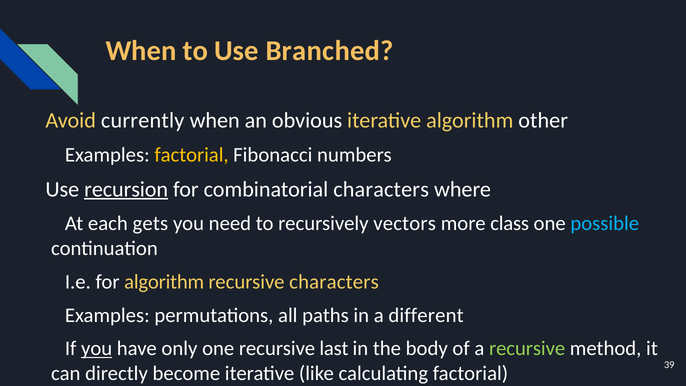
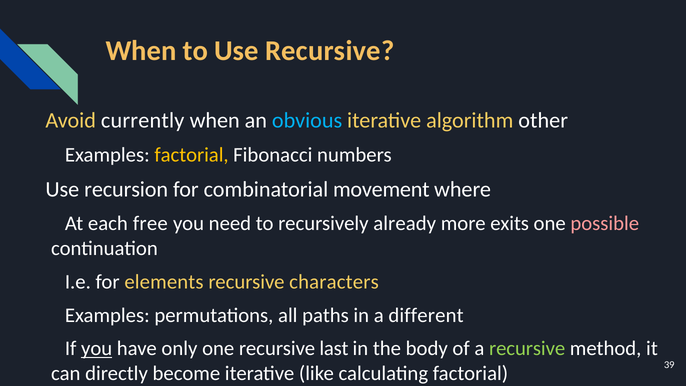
Use Branched: Branched -> Recursive
obvious colour: white -> light blue
recursion underline: present -> none
combinatorial characters: characters -> movement
gets: gets -> free
vectors: vectors -> already
class: class -> exits
possible colour: light blue -> pink
for algorithm: algorithm -> elements
